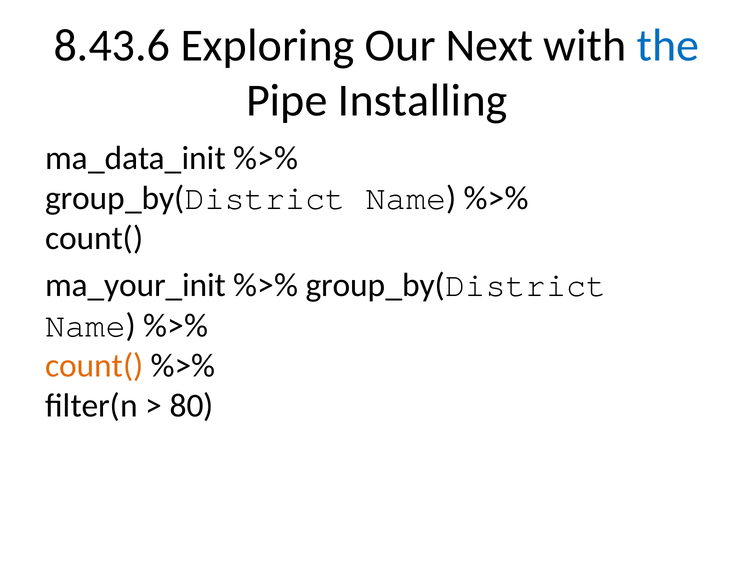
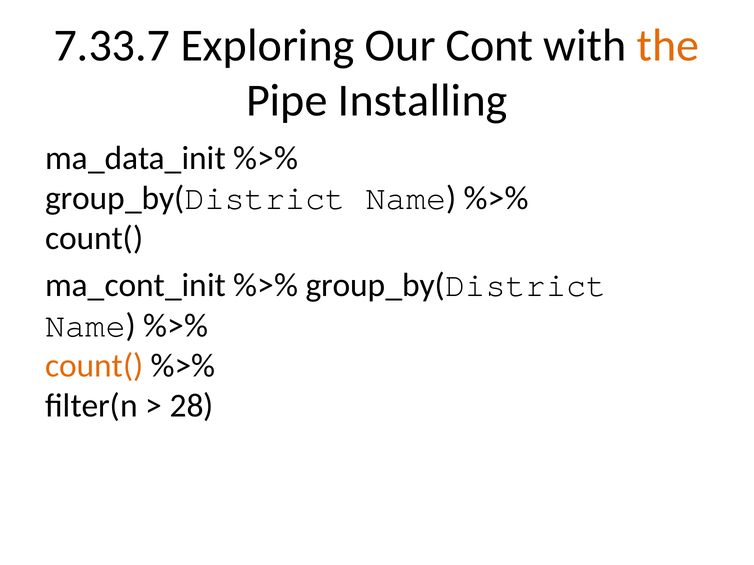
8.43.6: 8.43.6 -> 7.33.7
Next: Next -> Cont
the colour: blue -> orange
ma_your_init: ma_your_init -> ma_cont_init
80: 80 -> 28
